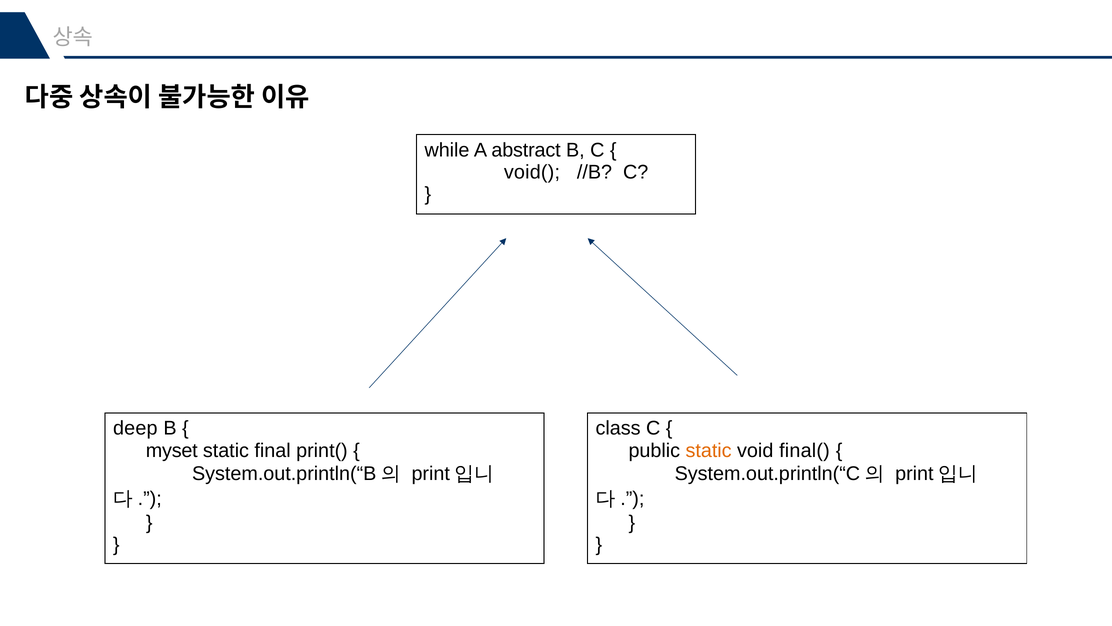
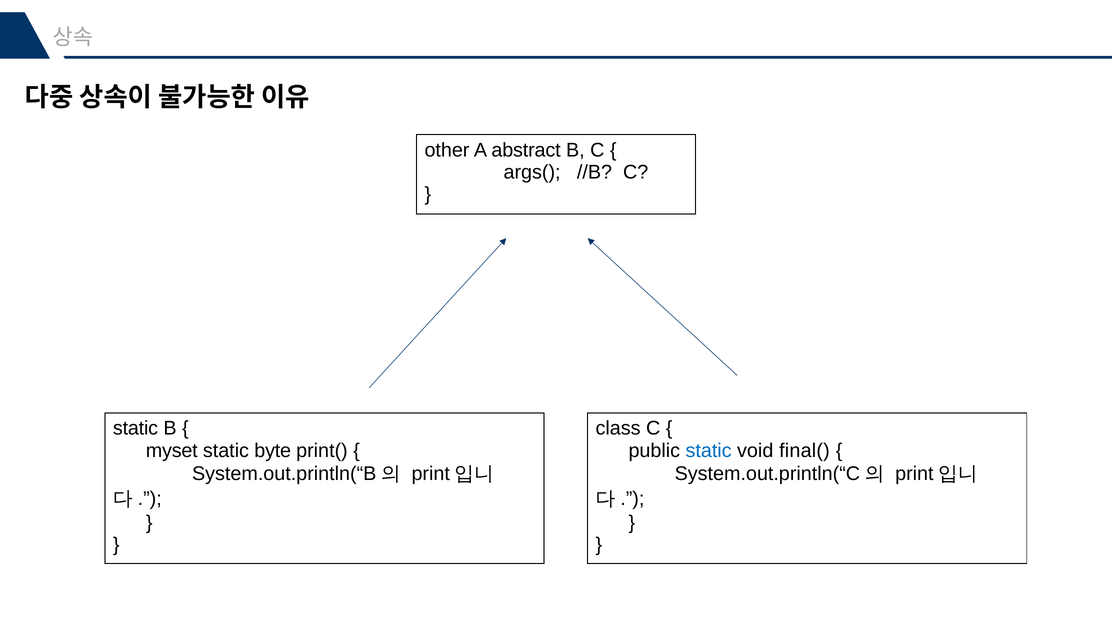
while: while -> other
void(: void( -> args(
deep at (135, 428): deep -> static
final: final -> byte
static at (709, 450) colour: orange -> blue
